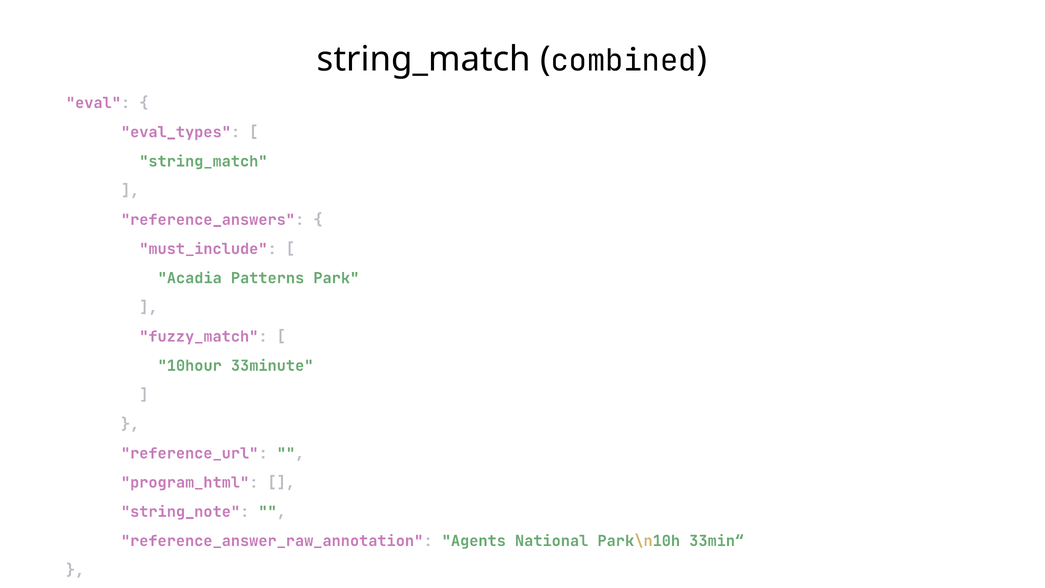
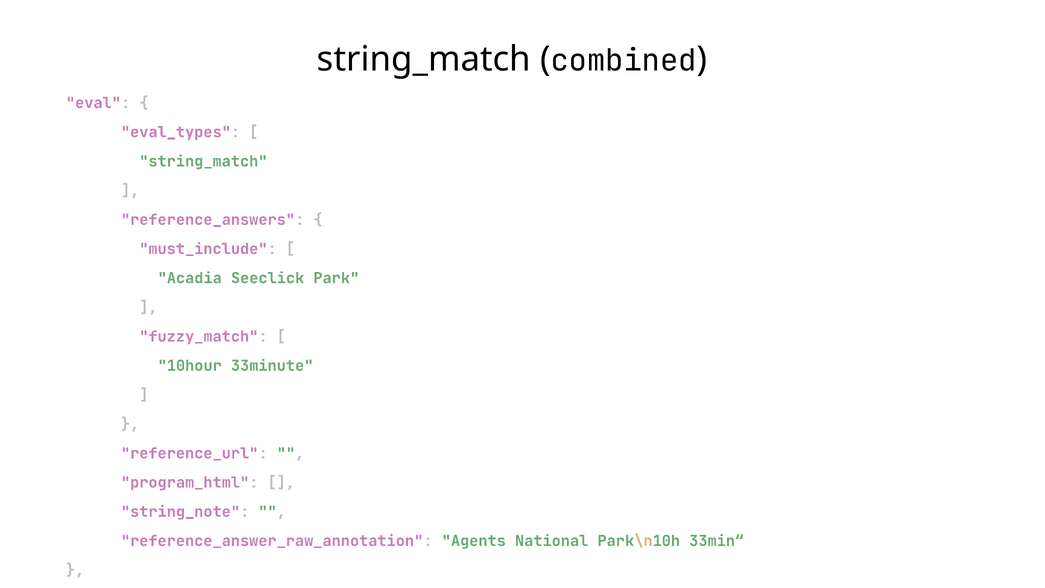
Patterns: Patterns -> Seeclick
